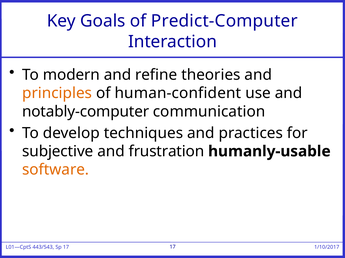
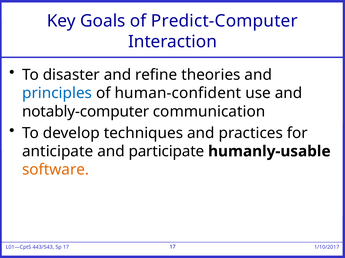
modern: modern -> disaster
principles colour: orange -> blue
subjective: subjective -> anticipate
frustration: frustration -> participate
